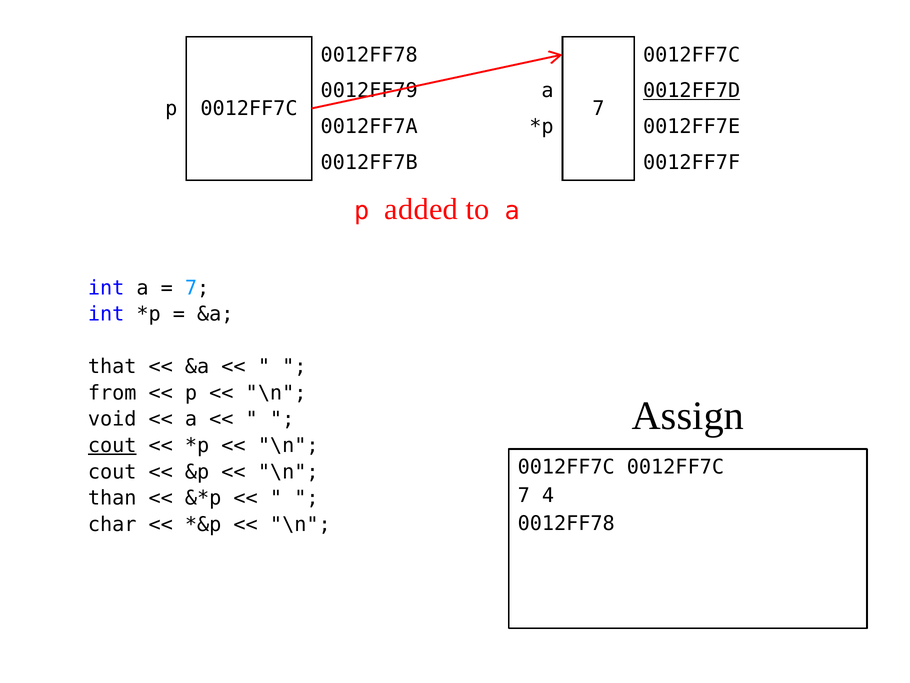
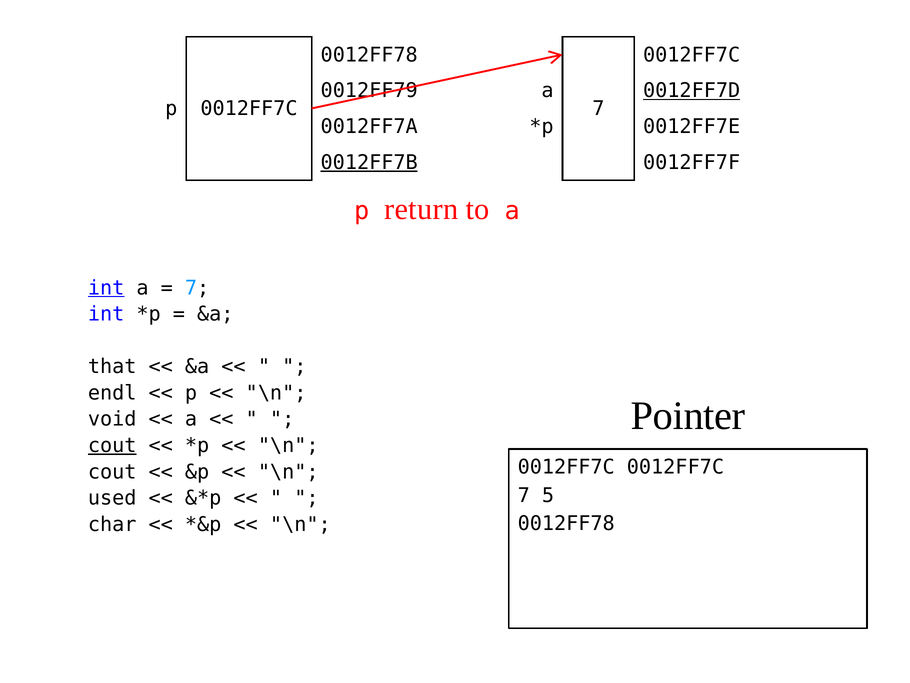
0012FF7B underline: none -> present
added: added -> return
int at (106, 288) underline: none -> present
from: from -> endl
Assign: Assign -> Pointer
4: 4 -> 5
than: than -> used
